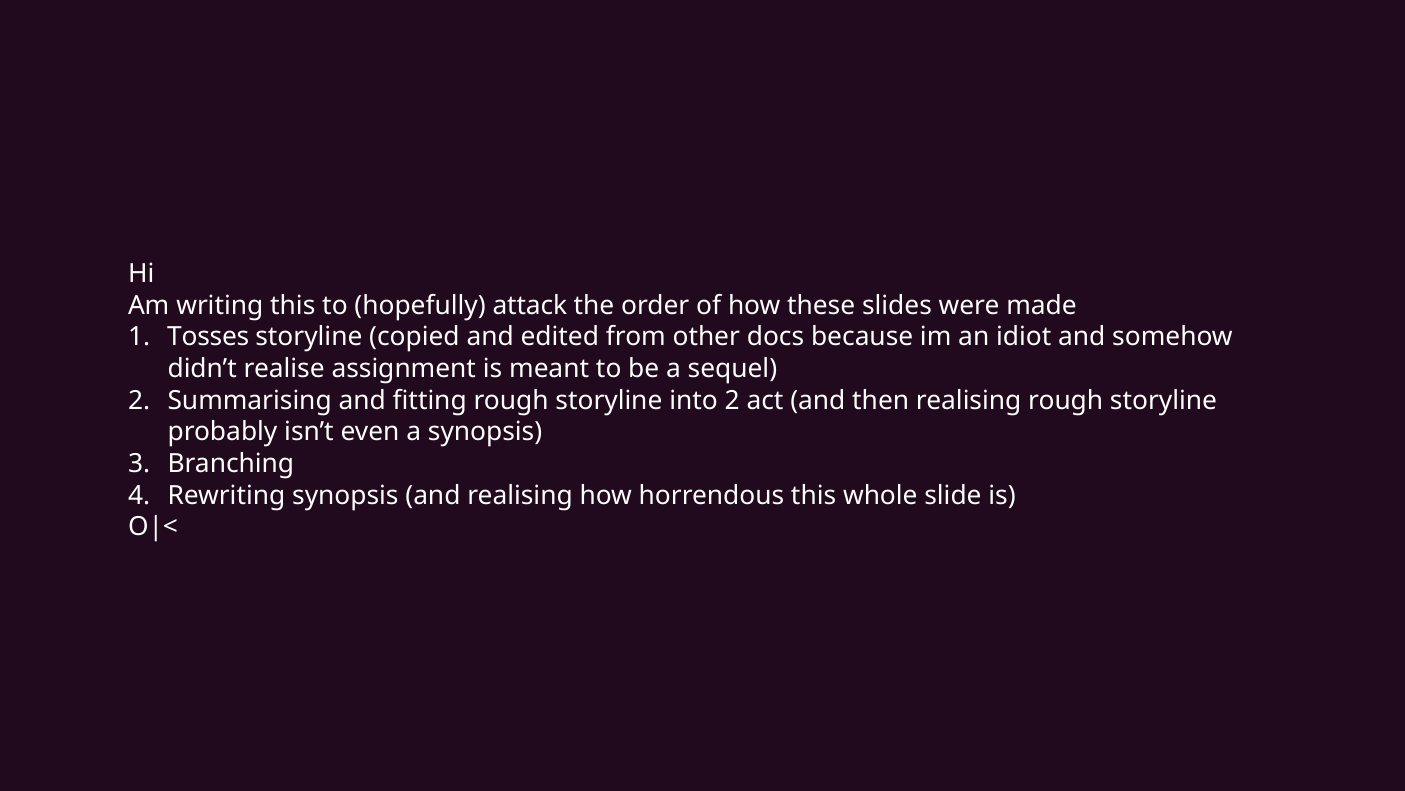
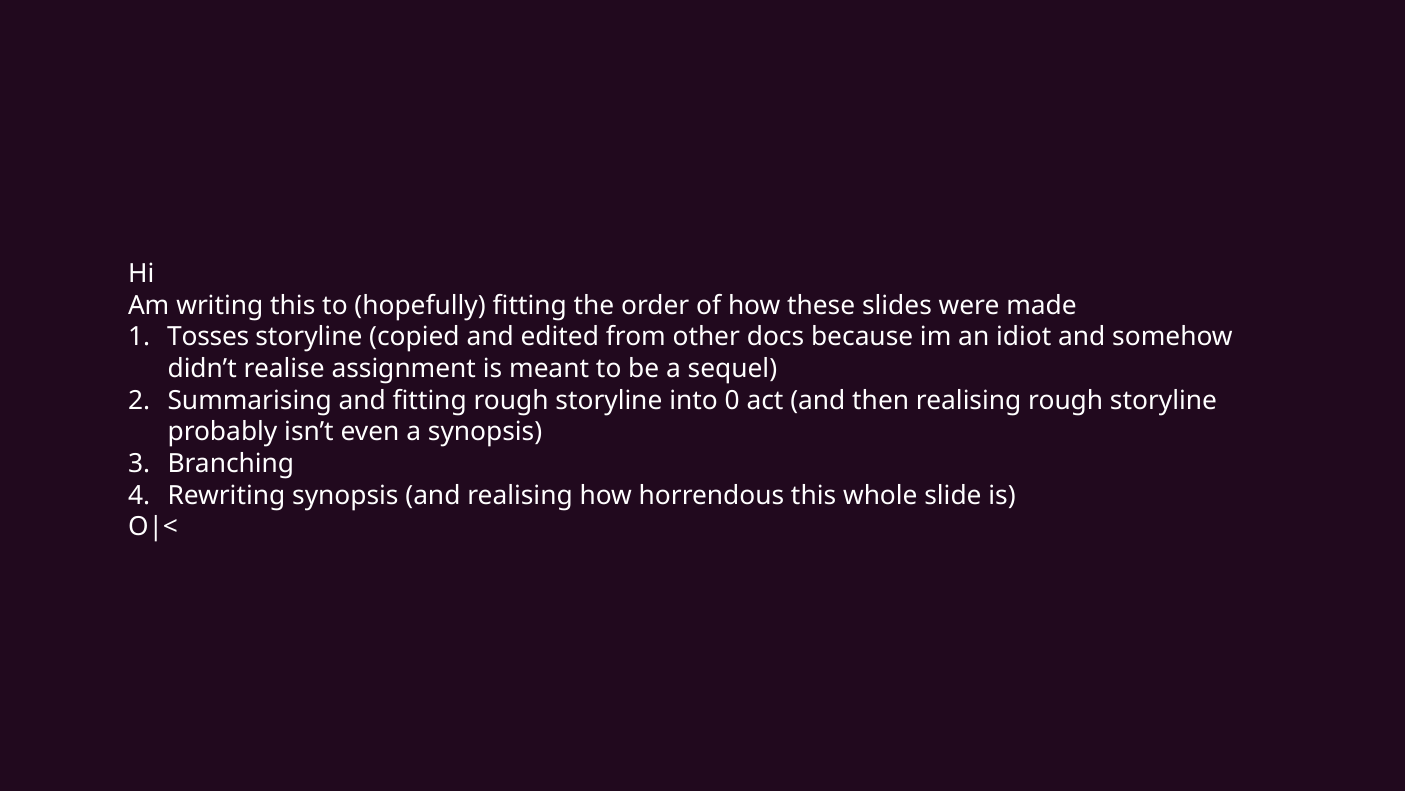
hopefully attack: attack -> fitting
into 2: 2 -> 0
